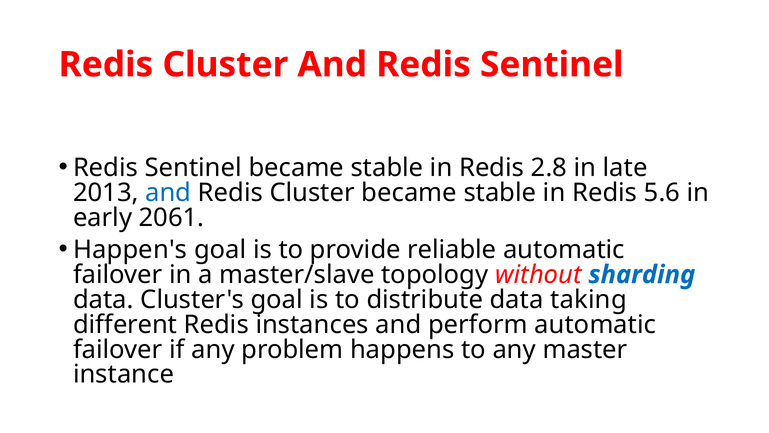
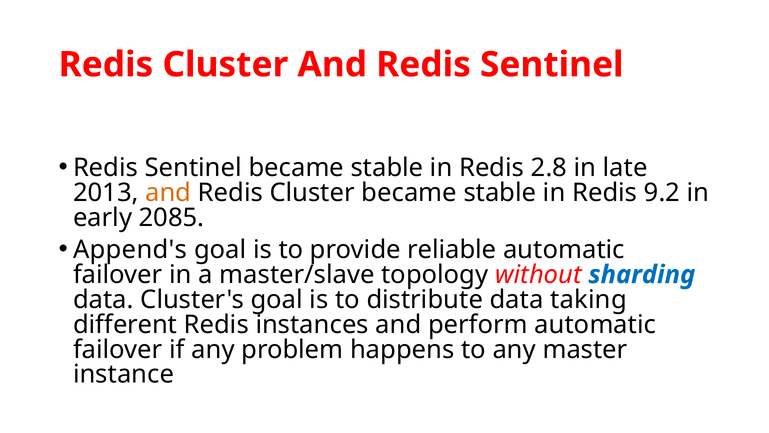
and at (168, 192) colour: blue -> orange
5.6: 5.6 -> 9.2
2061: 2061 -> 2085
Happen's: Happen's -> Append's
